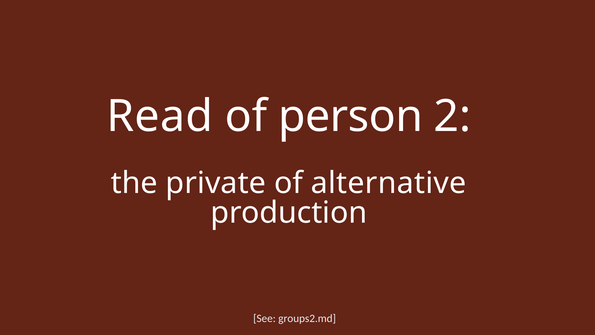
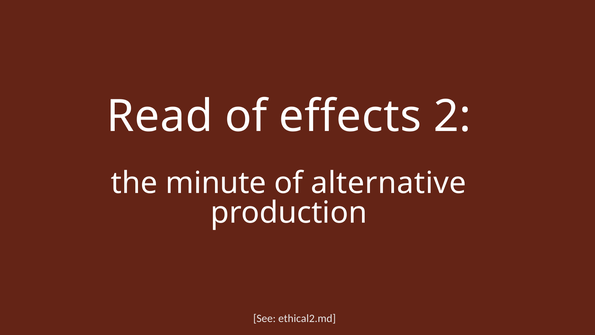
person: person -> effects
private: private -> minute
groups2.md: groups2.md -> ethical2.md
